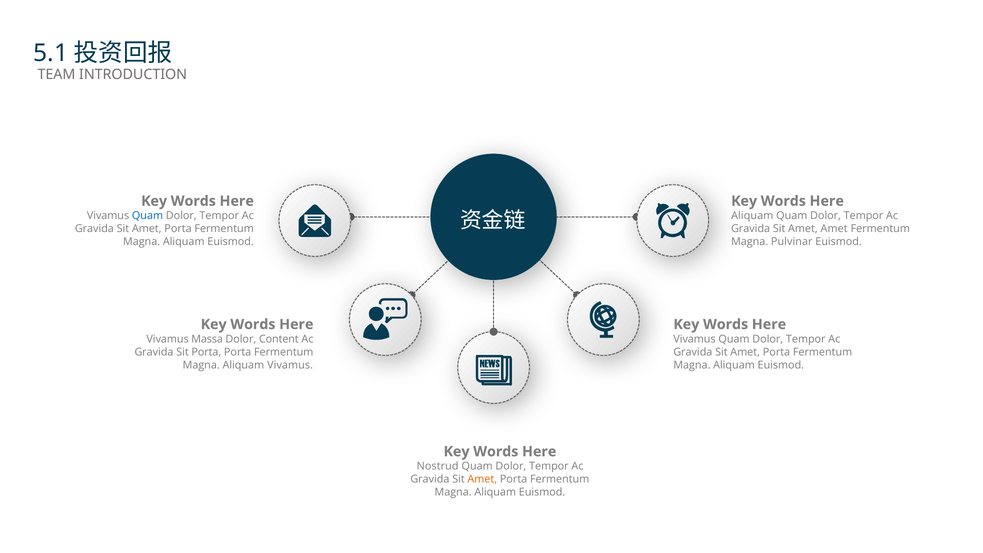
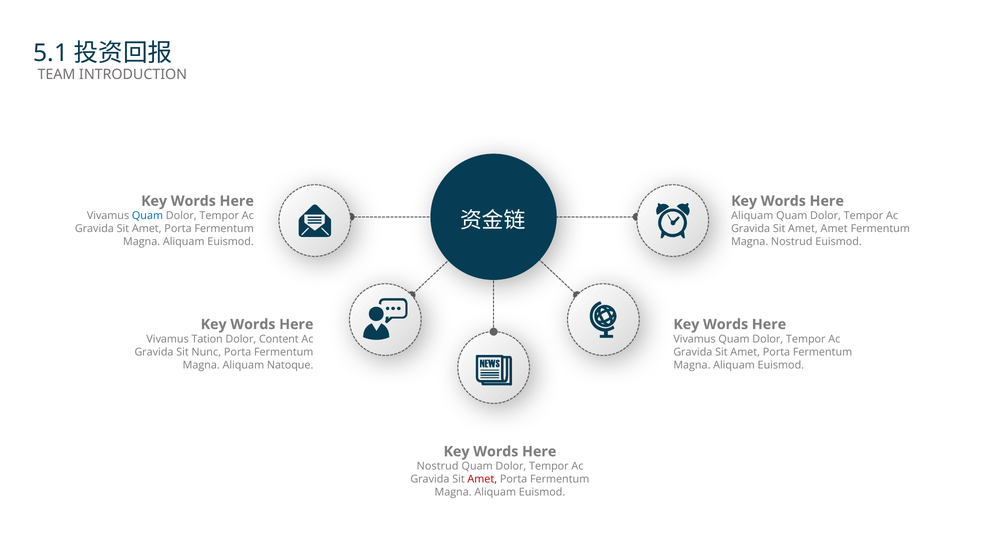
Magna Pulvinar: Pulvinar -> Nostrud
Massa: Massa -> Tation
Sit Porta: Porta -> Nunc
Aliquam Vivamus: Vivamus -> Natoque
Amet at (482, 479) colour: orange -> red
